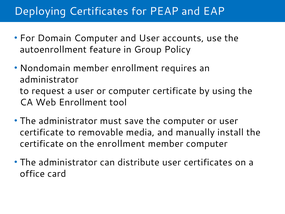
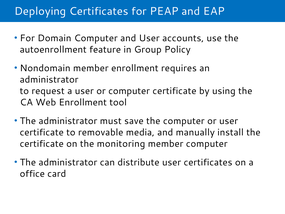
the enrollment: enrollment -> monitoring
